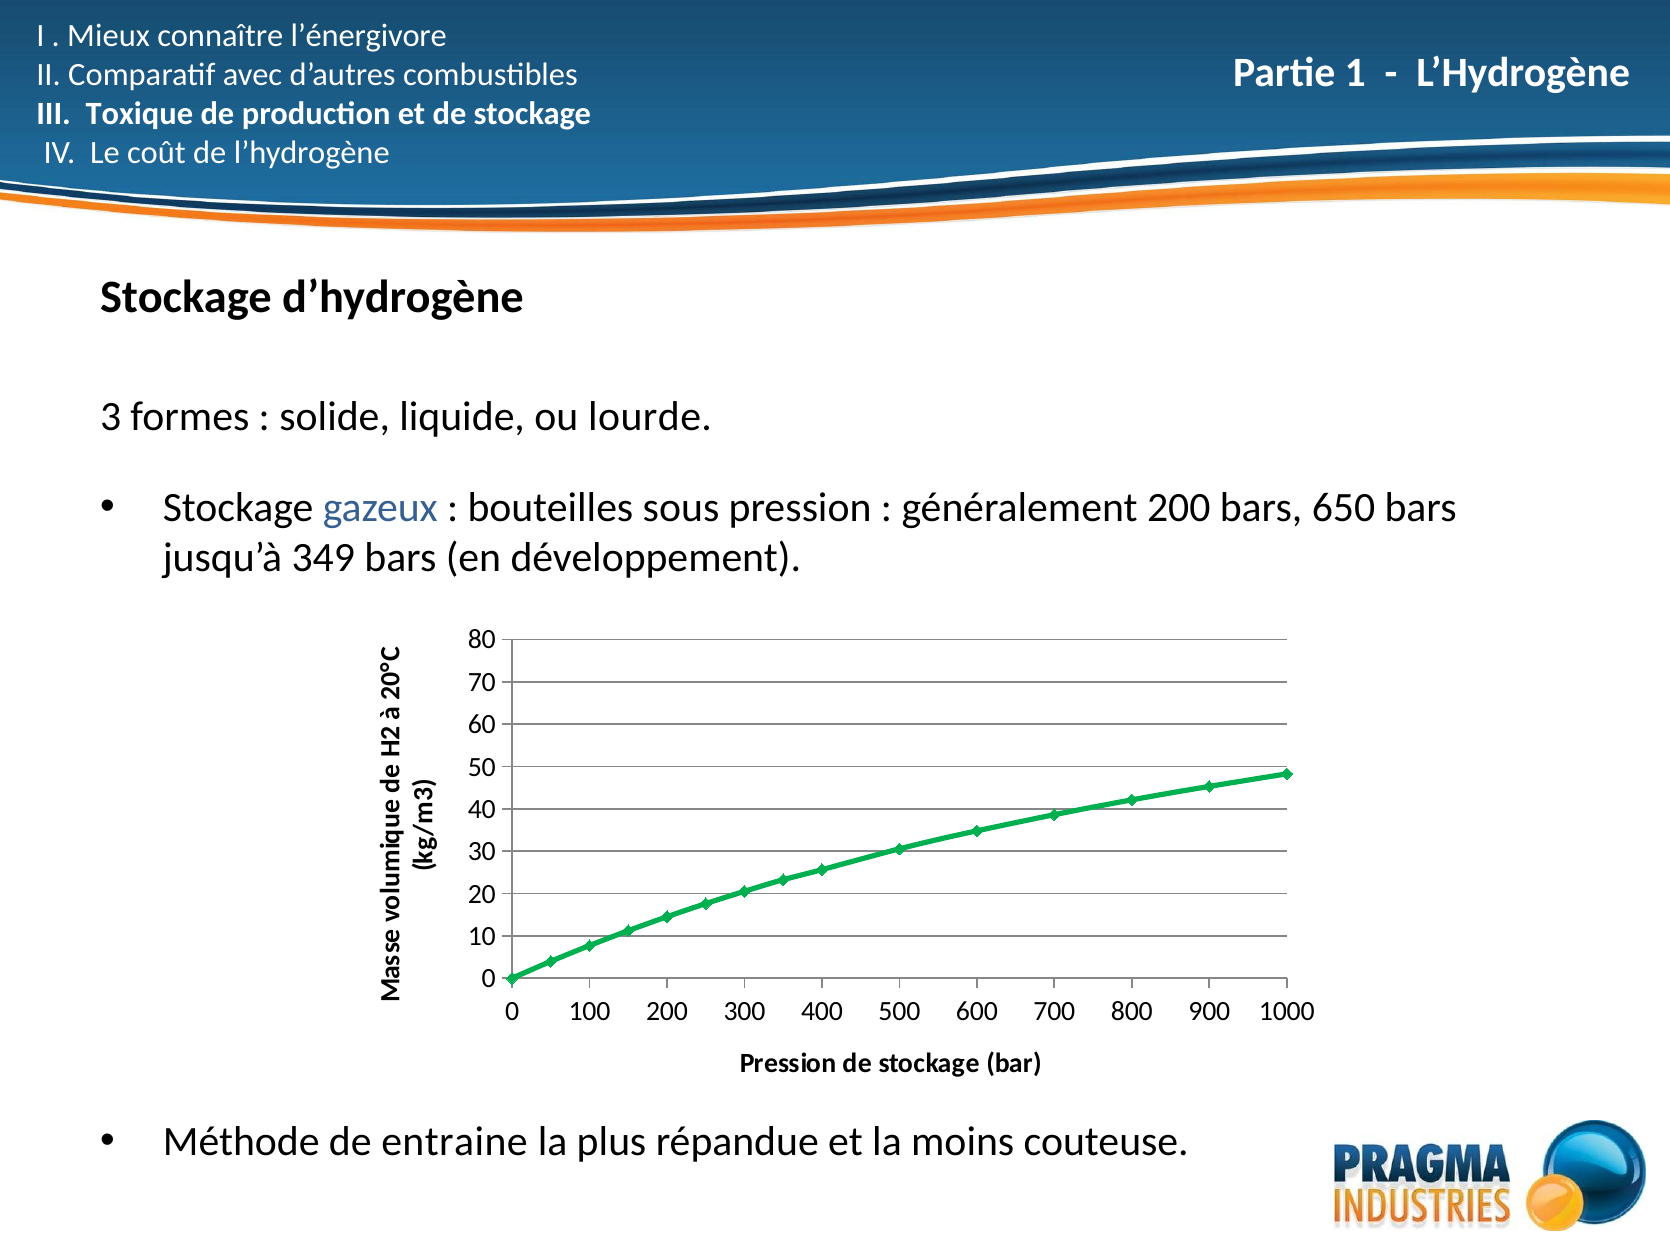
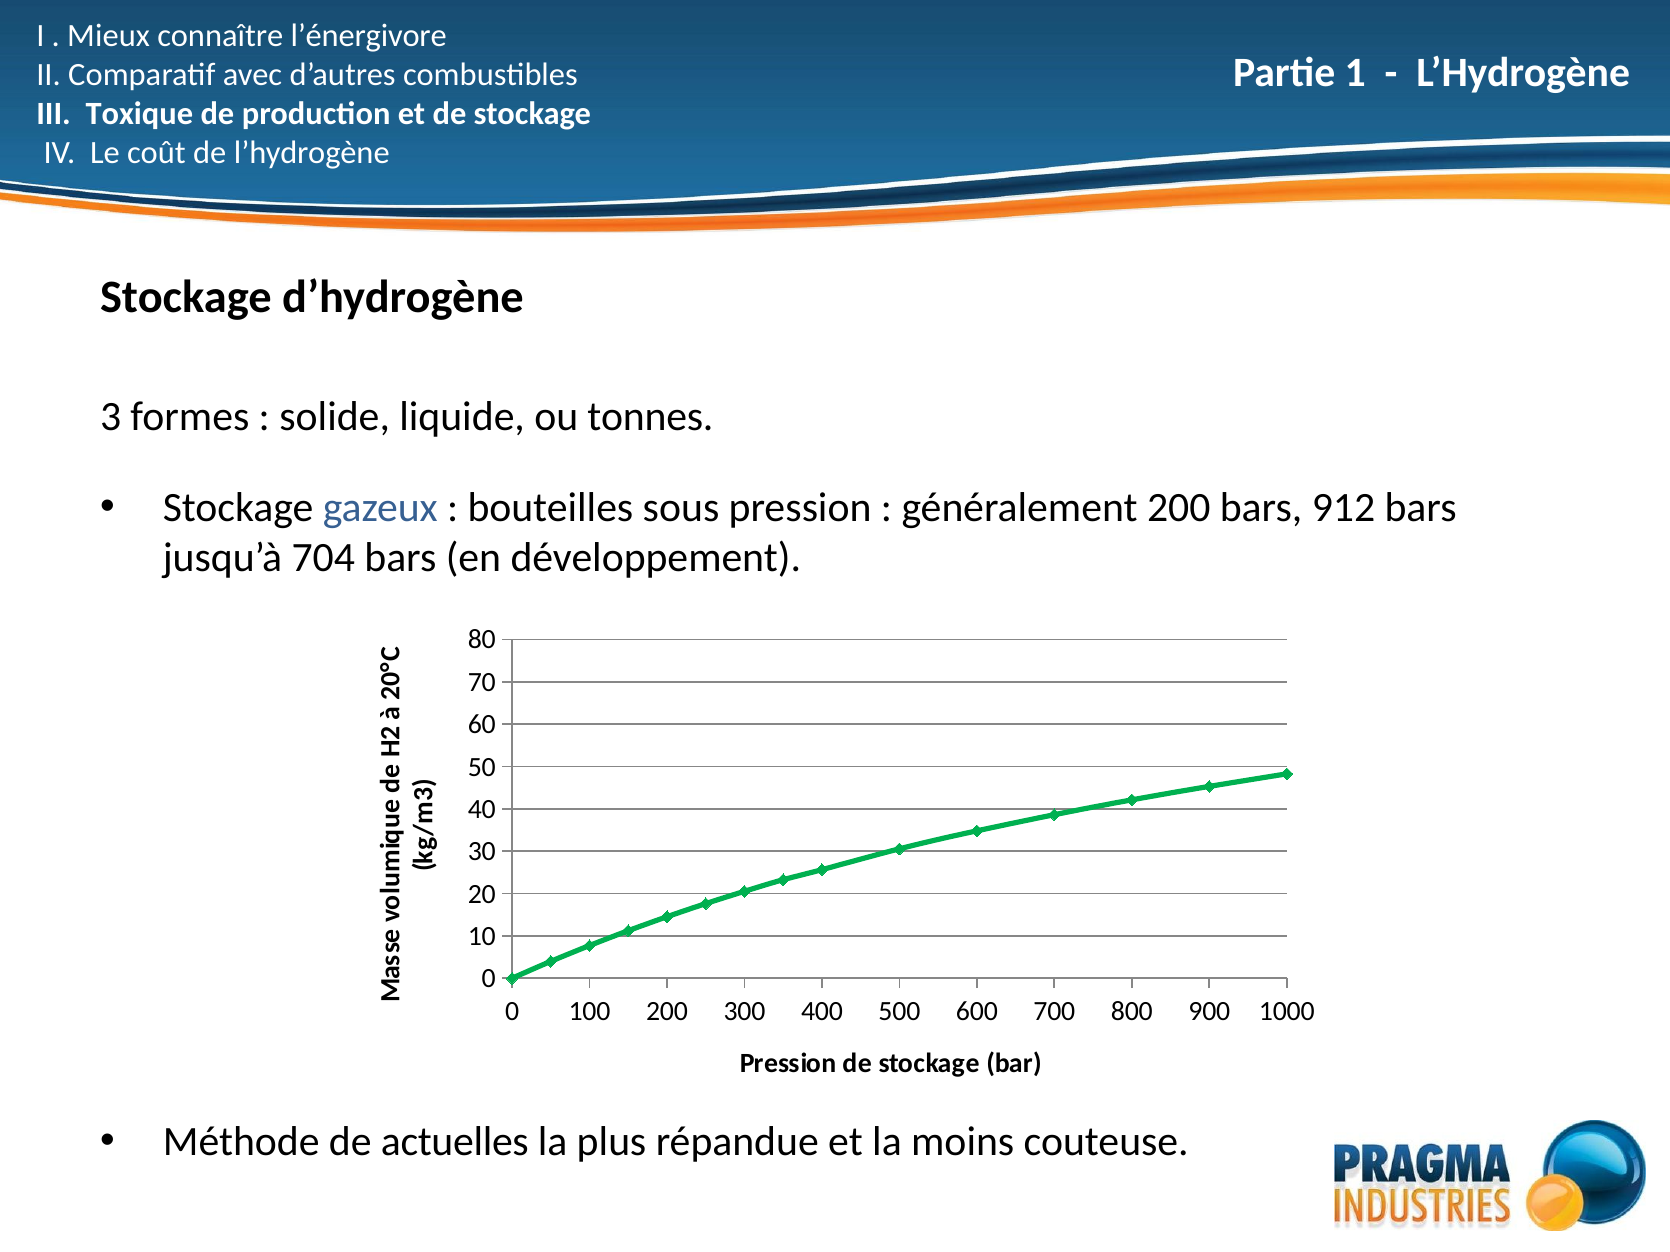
lourde: lourde -> tonnes
650: 650 -> 912
349: 349 -> 704
entraine: entraine -> actuelles
